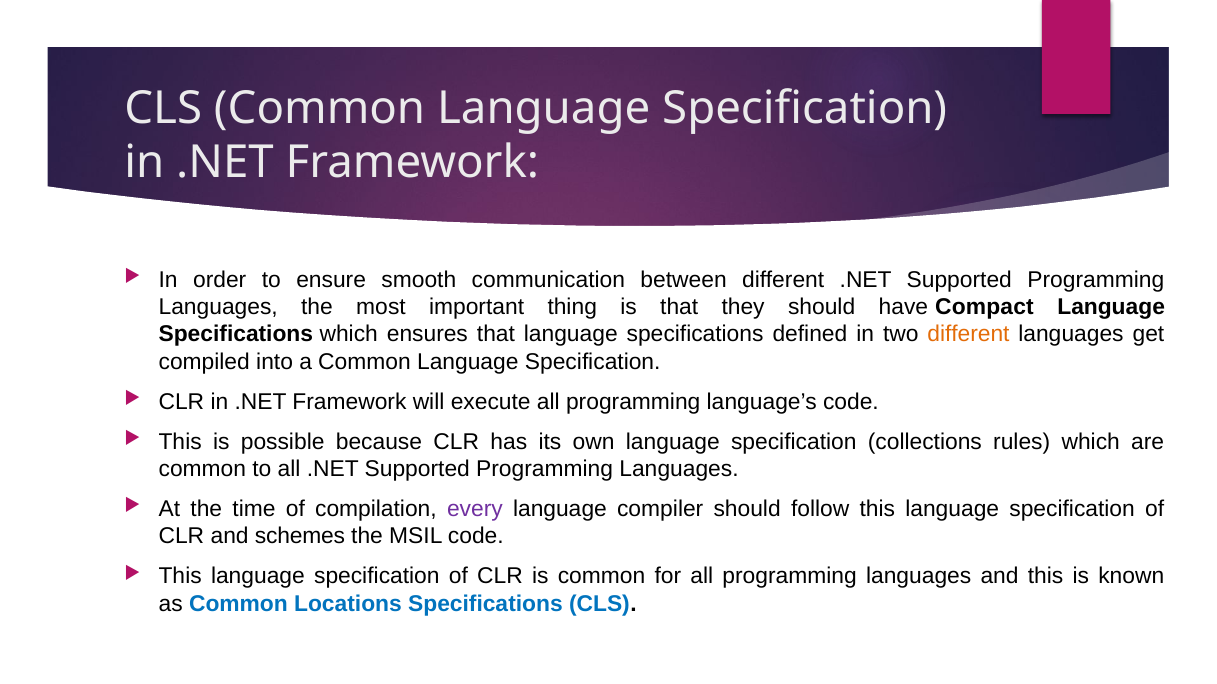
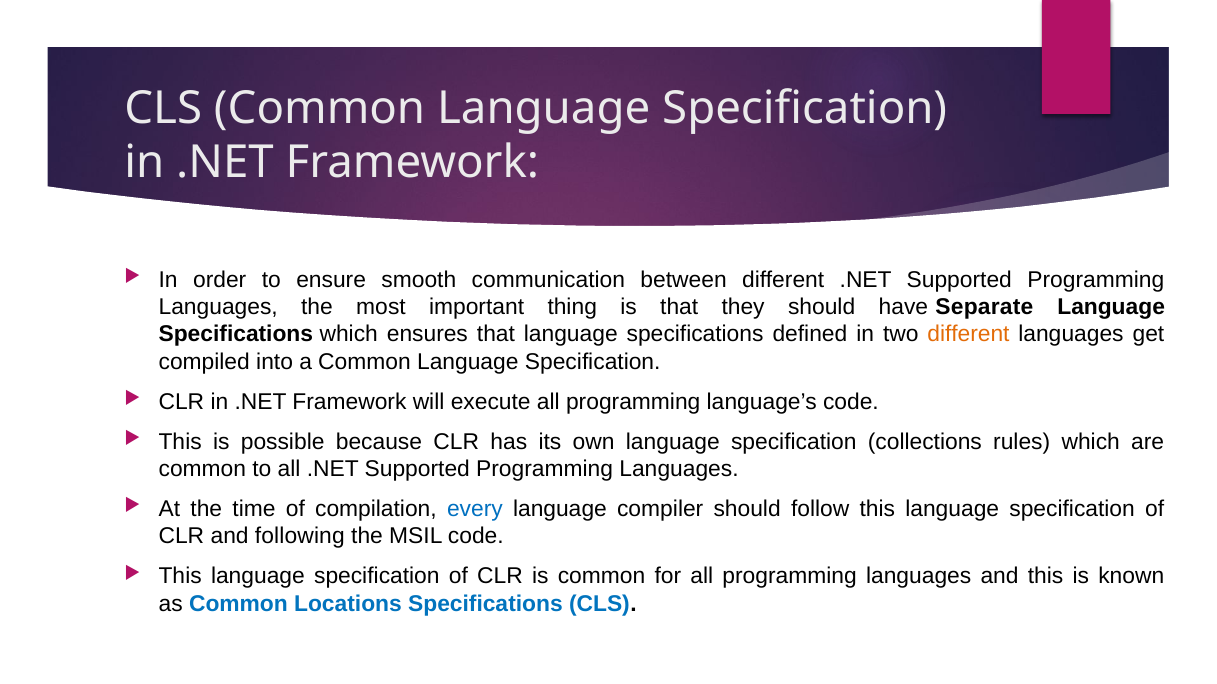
Compact: Compact -> Separate
every colour: purple -> blue
schemes: schemes -> following
